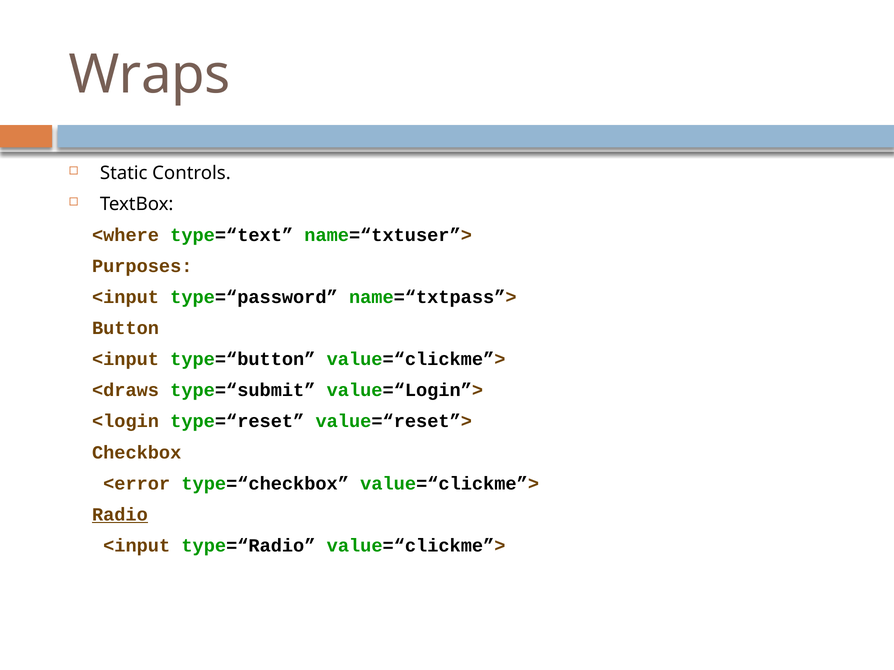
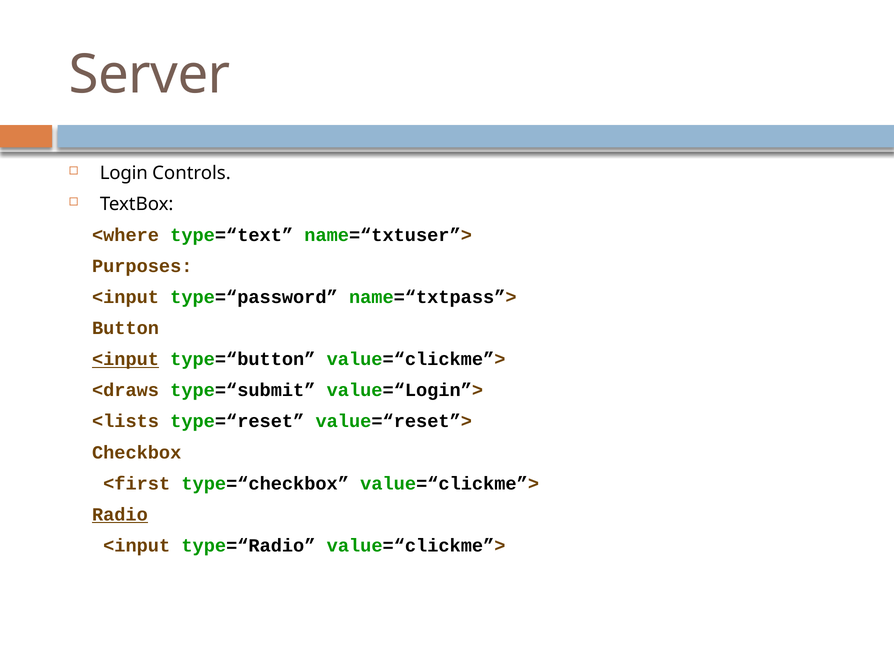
Wraps: Wraps -> Server
Static: Static -> Login
<input at (126, 360) underline: none -> present
<login: <login -> <lists
<error: <error -> <first
